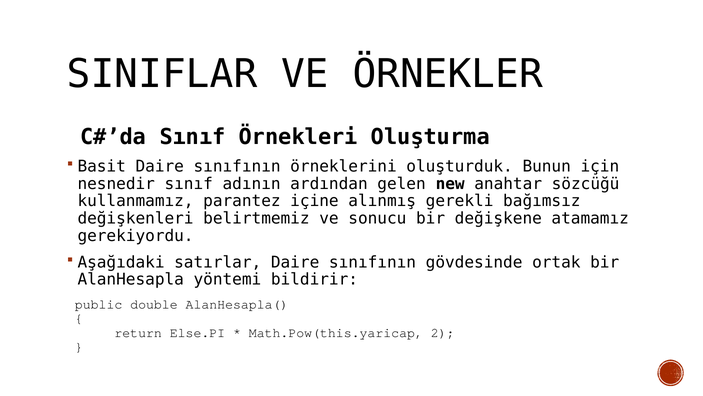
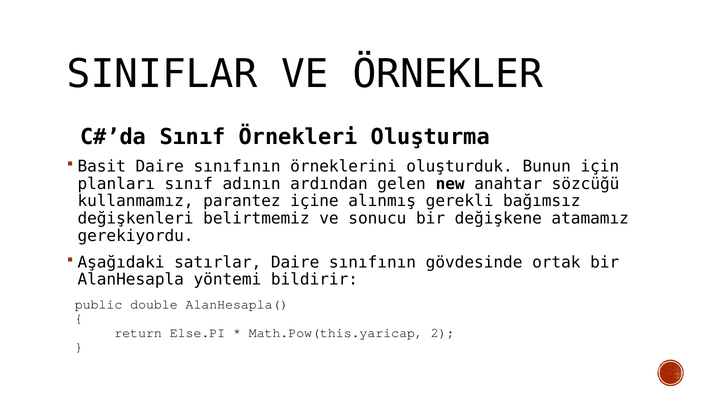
nesnedir: nesnedir -> planları
